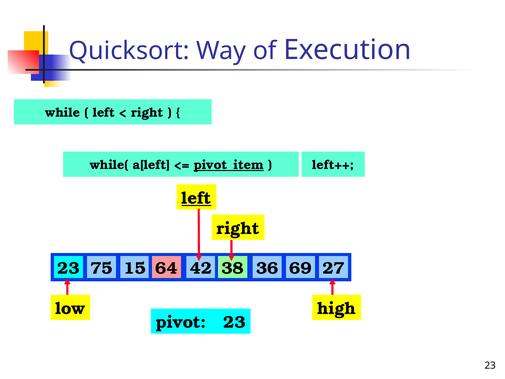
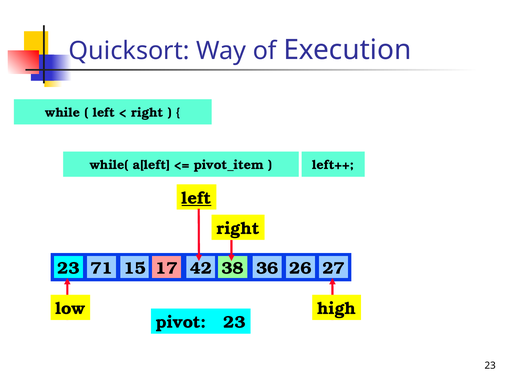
pivot_item underline: present -> none
75: 75 -> 71
64: 64 -> 17
69: 69 -> 26
